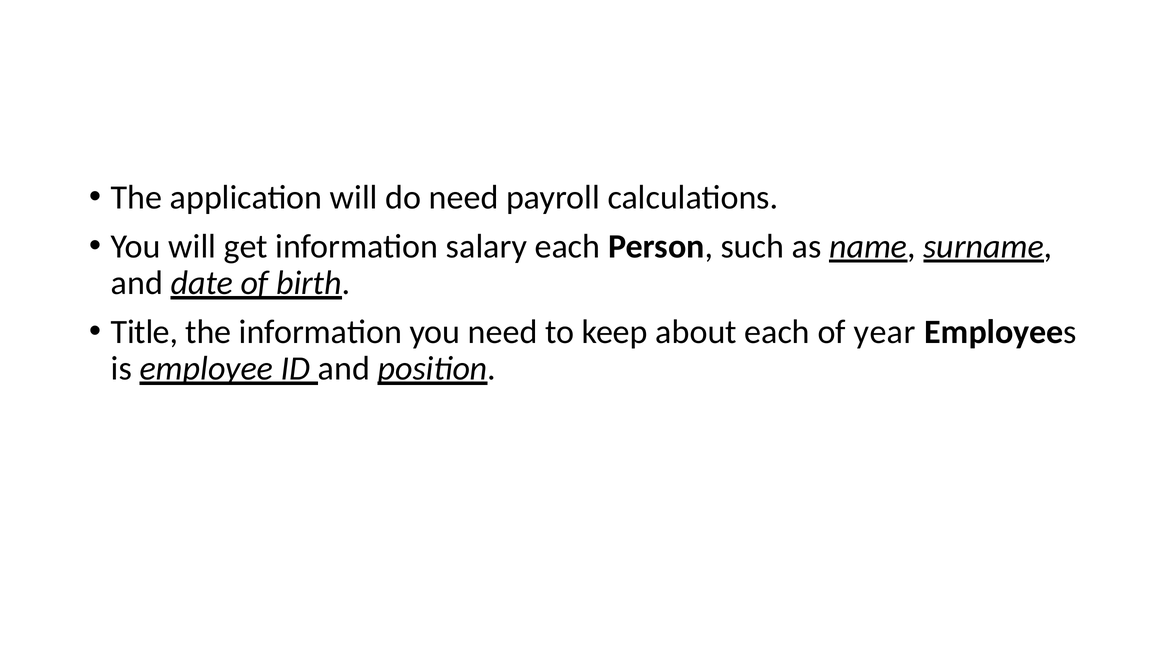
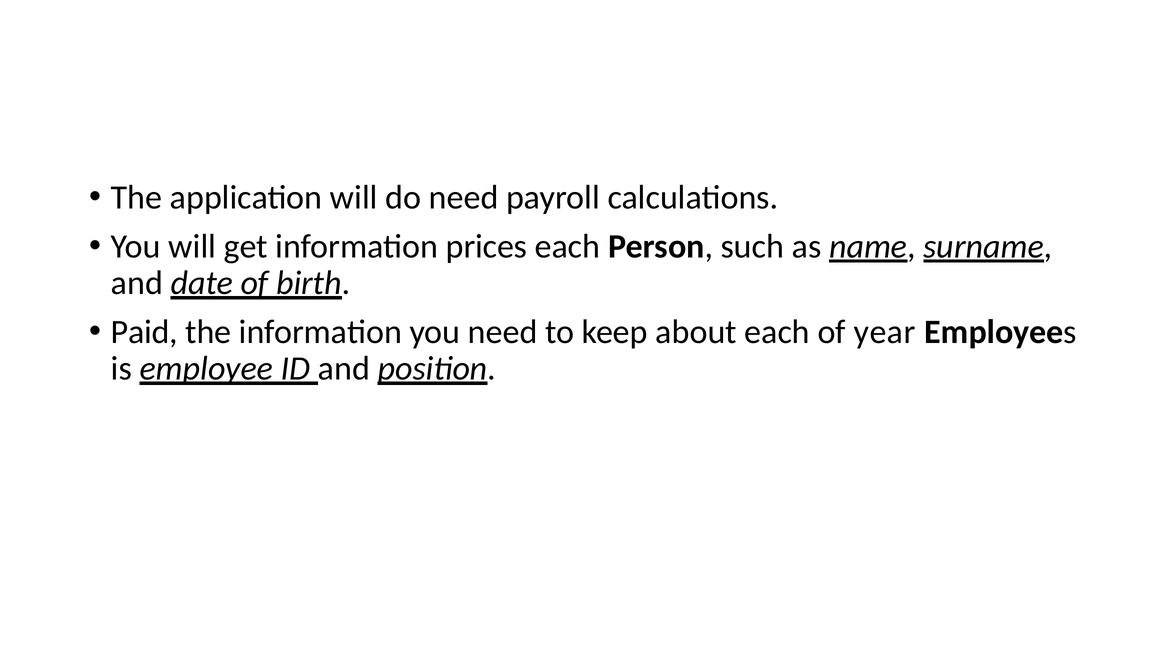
salary: salary -> prices
Title: Title -> Paid
